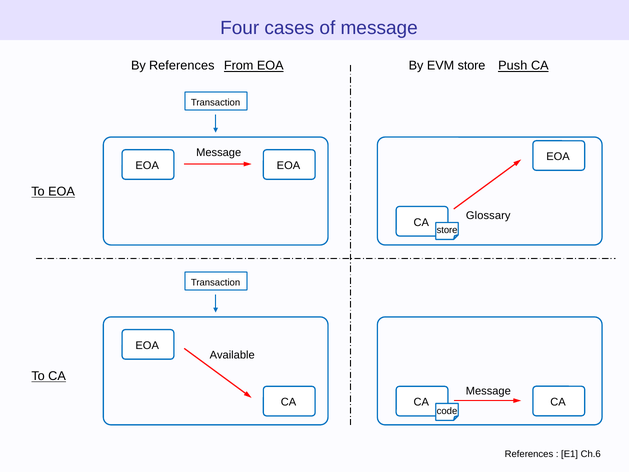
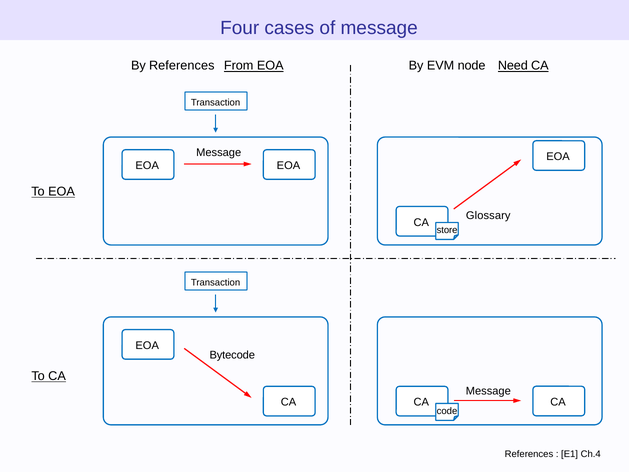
EVM store: store -> node
Push: Push -> Need
Available: Available -> Bytecode
Ch.6: Ch.6 -> Ch.4
